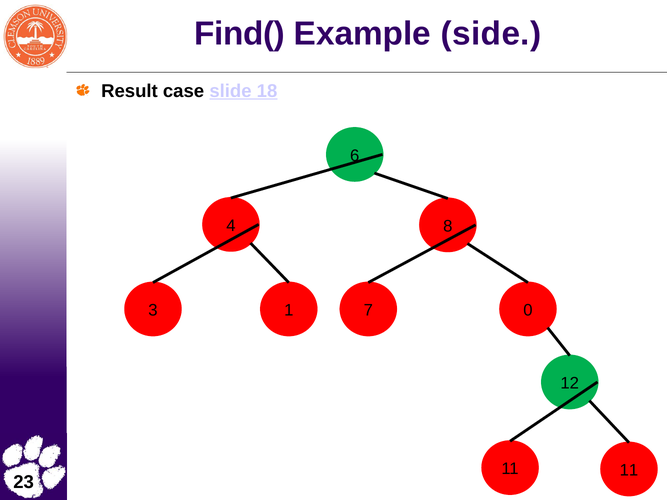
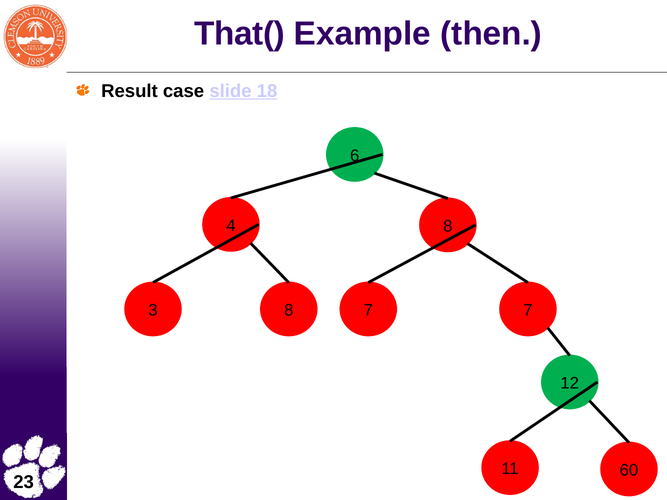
Find(: Find( -> That(
side: side -> then
3 1: 1 -> 8
7 0: 0 -> 7
11 11: 11 -> 60
